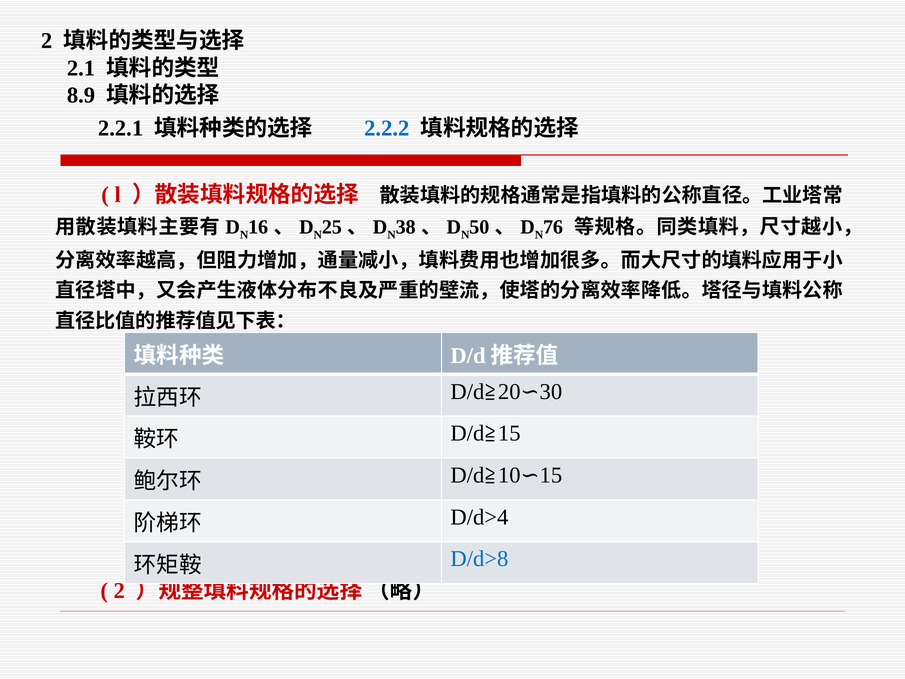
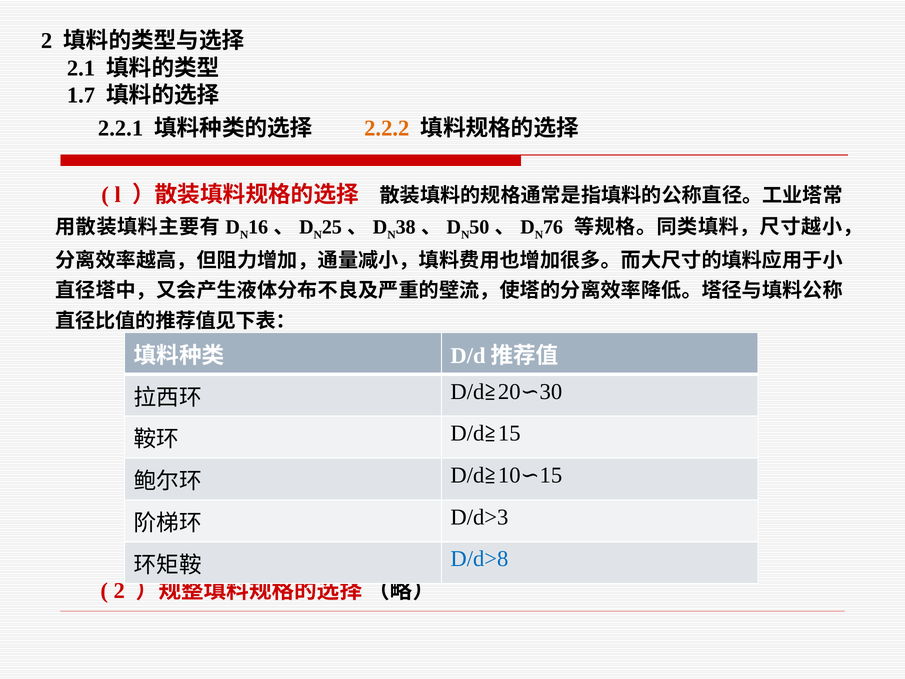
8.9: 8.9 -> 1.7
2.2.2 colour: blue -> orange
D/d>4: D/d>4 -> D/d>3
